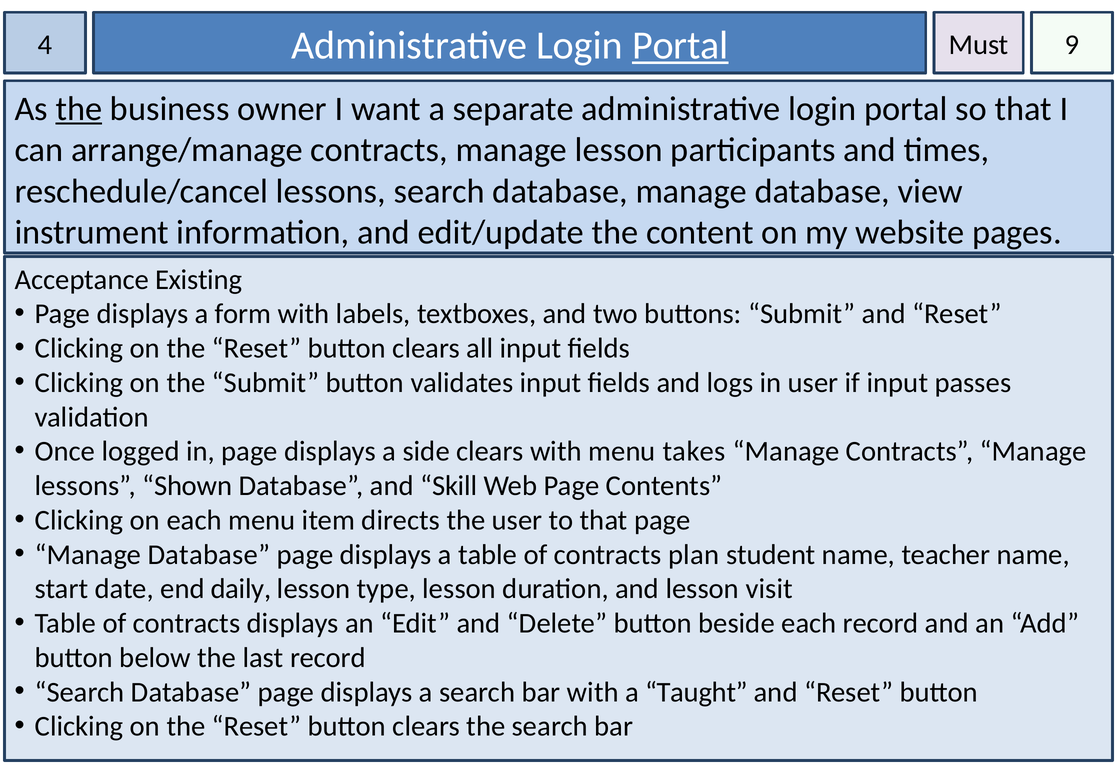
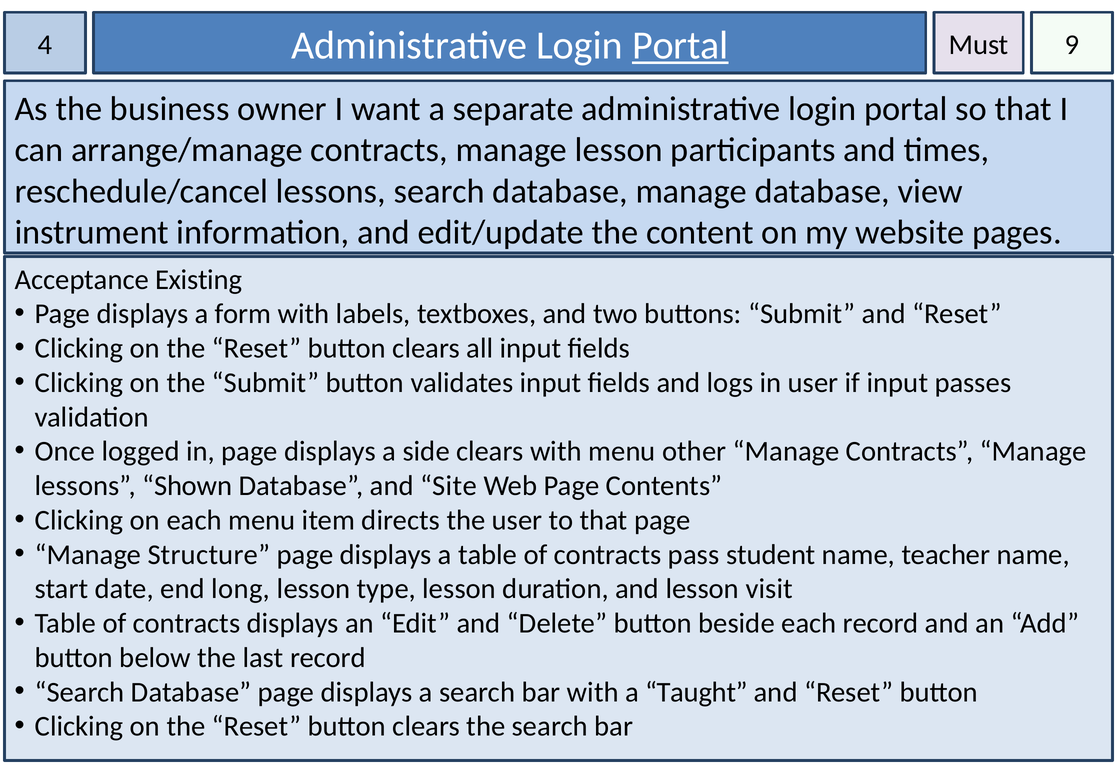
the at (79, 109) underline: present -> none
takes: takes -> other
Skill: Skill -> Site
Database at (209, 555): Database -> Structure
plan: plan -> pass
daily: daily -> long
